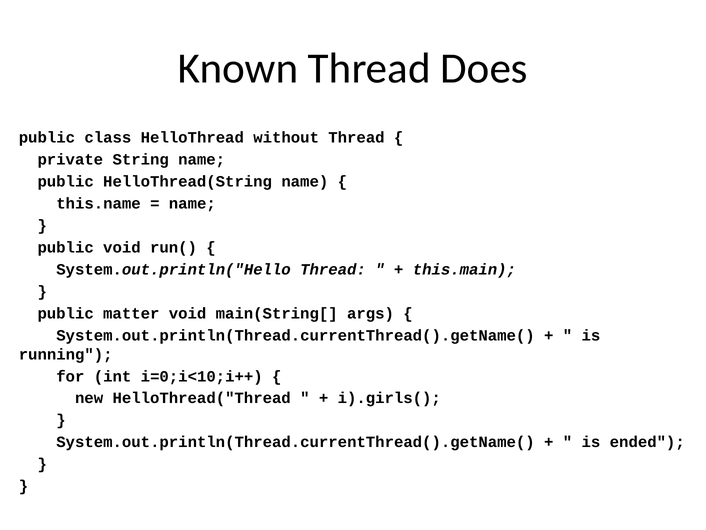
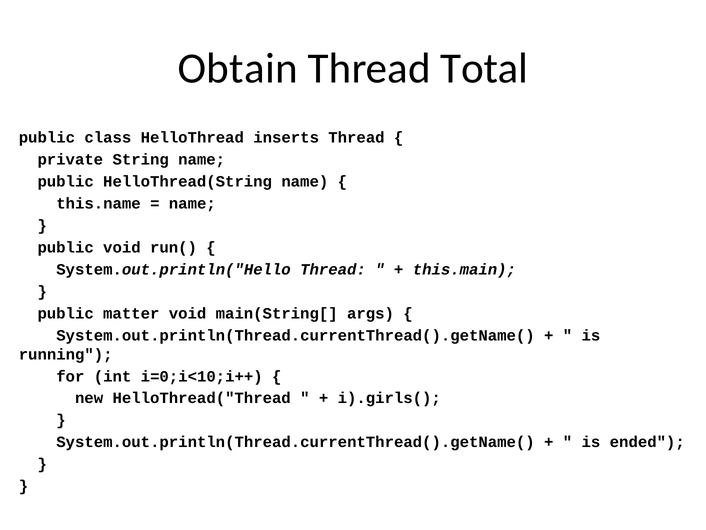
Known: Known -> Obtain
Does: Does -> Total
without: without -> inserts
